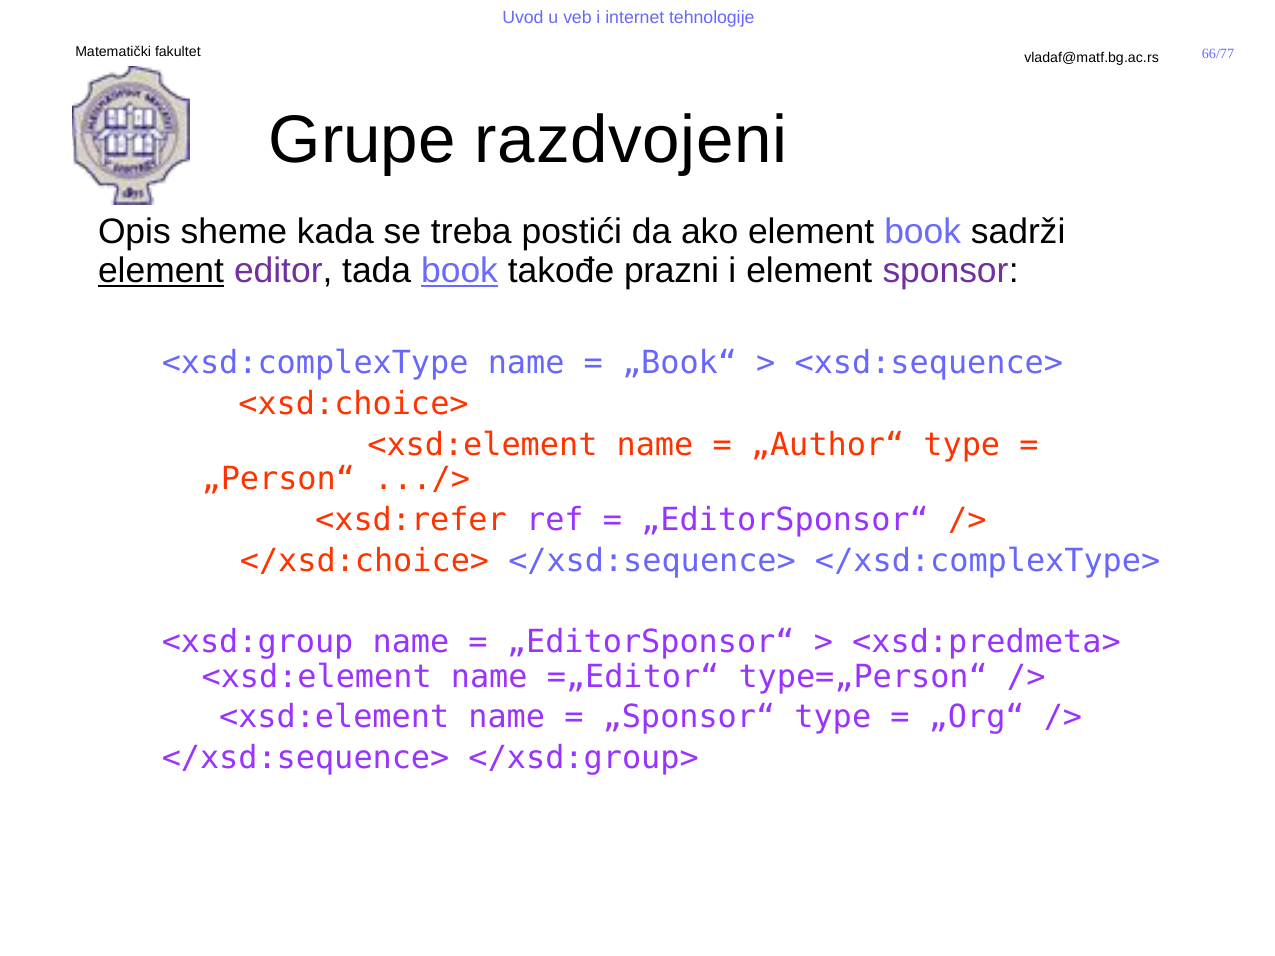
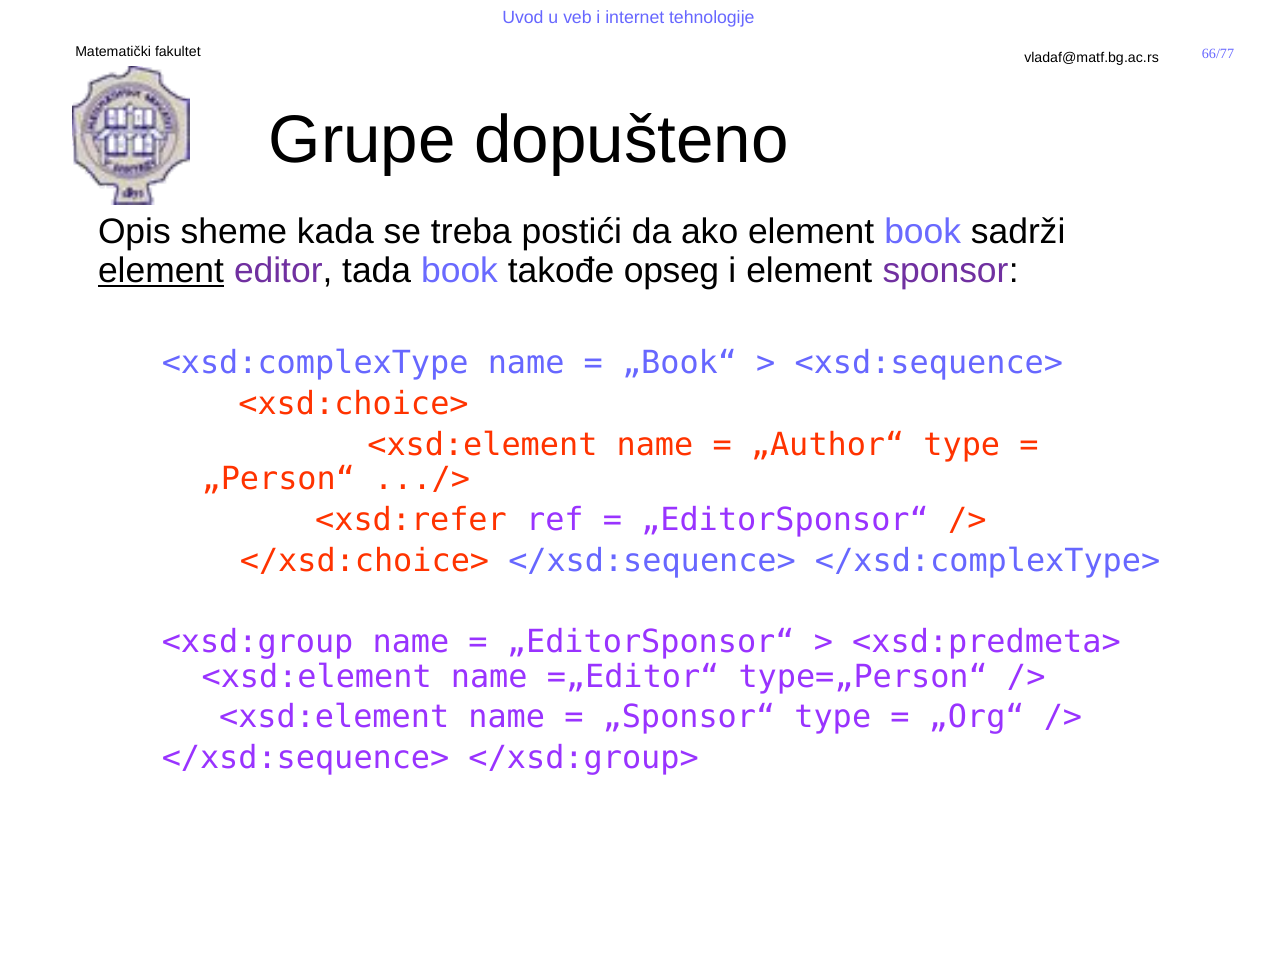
razdvojeni: razdvojeni -> dopušteno
book at (460, 271) underline: present -> none
prazni: prazni -> opseg
